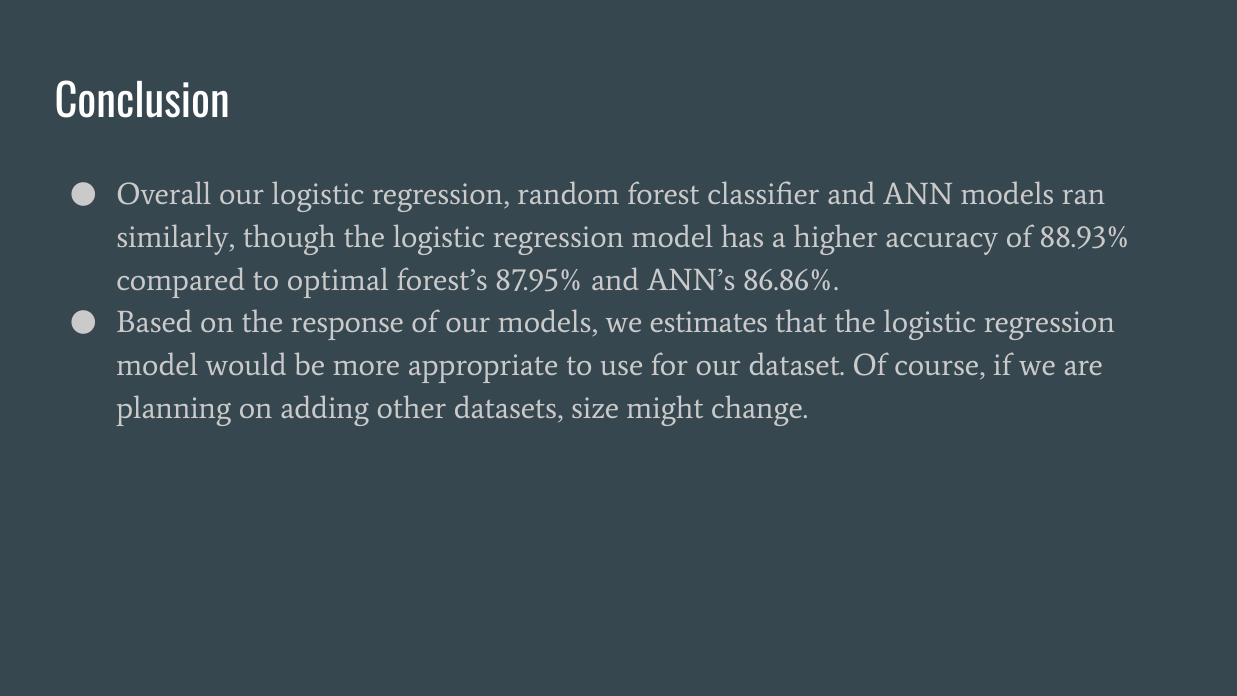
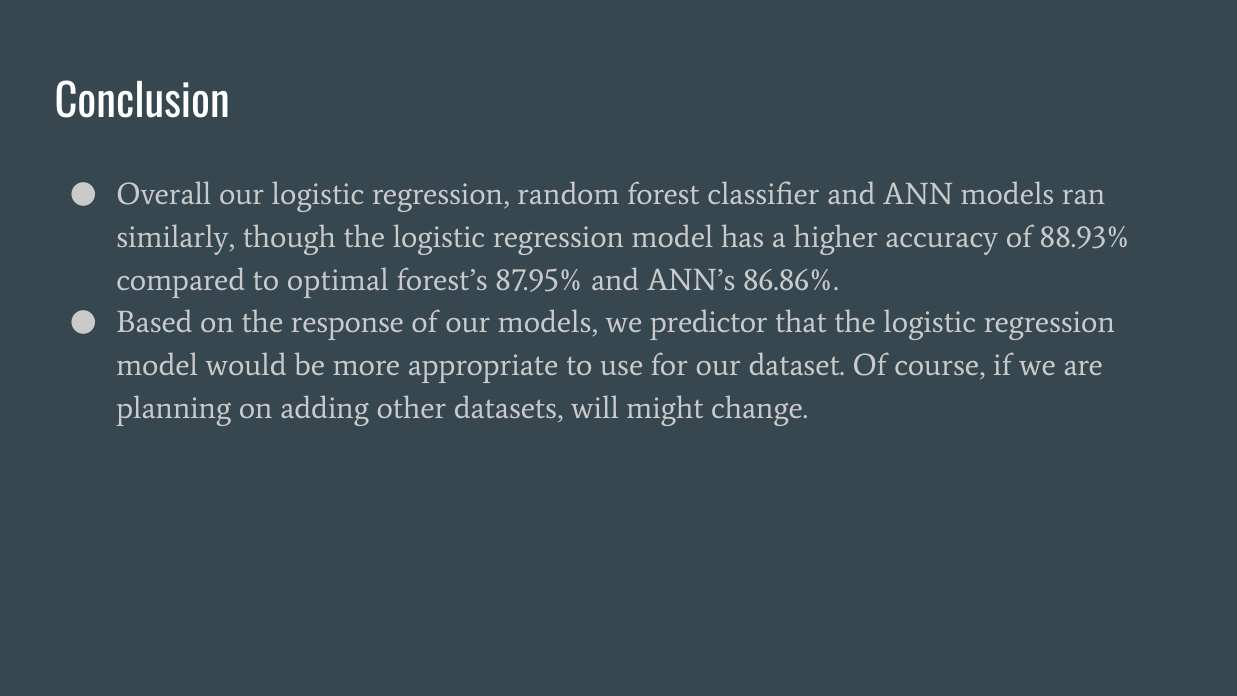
estimates: estimates -> predictor
size: size -> will
